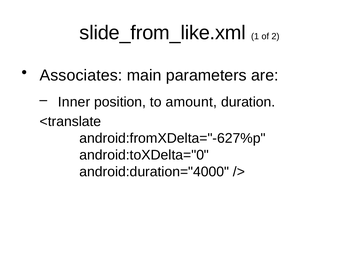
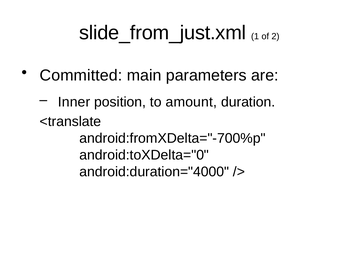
slide_from_like.xml: slide_from_like.xml -> slide_from_just.xml
Associates: Associates -> Committed
android:fromXDelta="-627%p: android:fromXDelta="-627%p -> android:fromXDelta="-700%p
